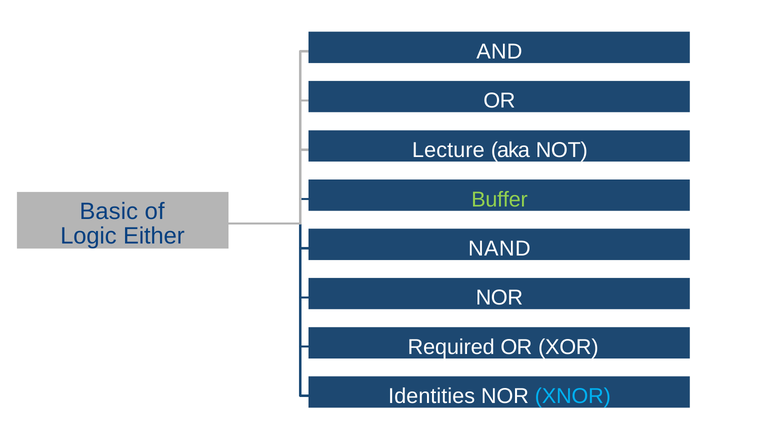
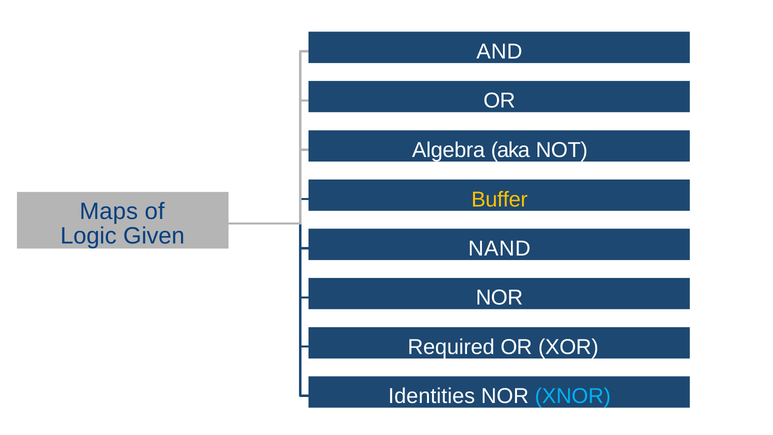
Lecture: Lecture -> Algebra
Buffer colour: light green -> yellow
Basic: Basic -> Maps
Either: Either -> Given
